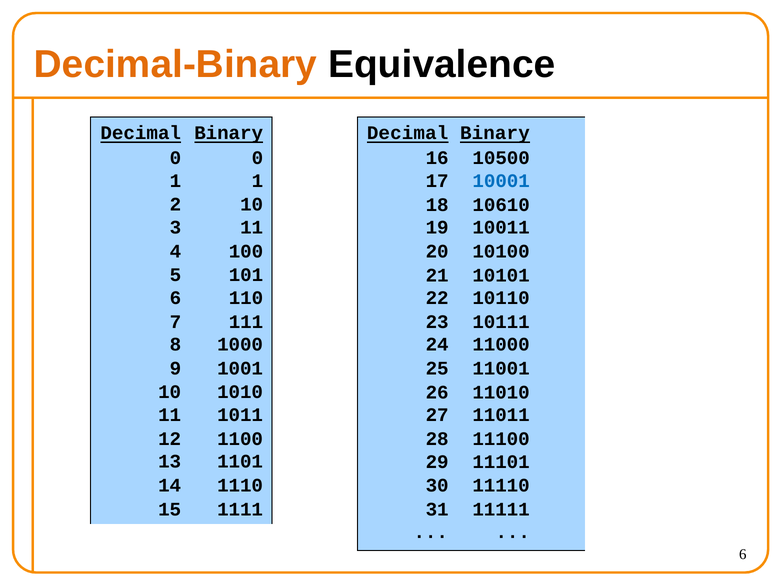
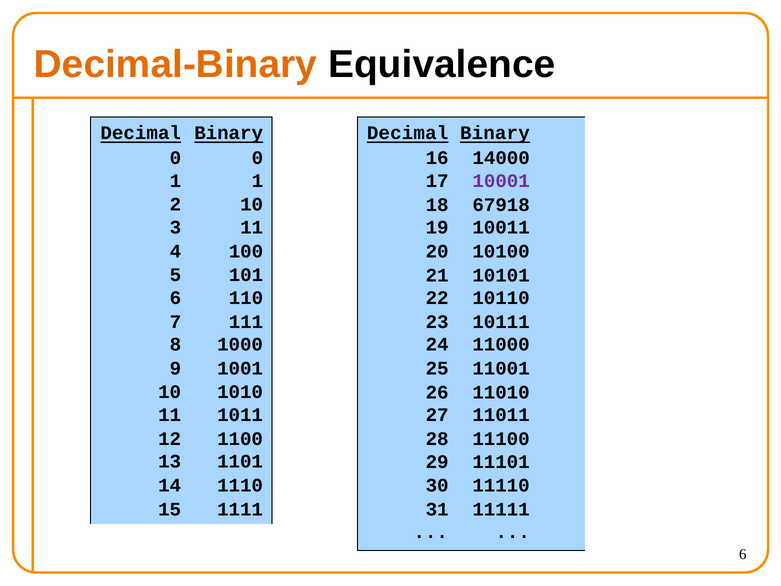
10500: 10500 -> 14000
10001 colour: blue -> purple
10610: 10610 -> 67918
